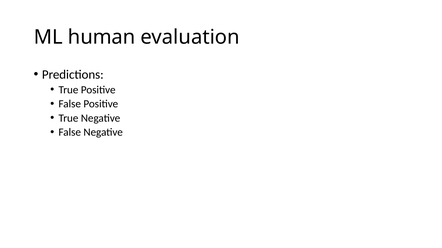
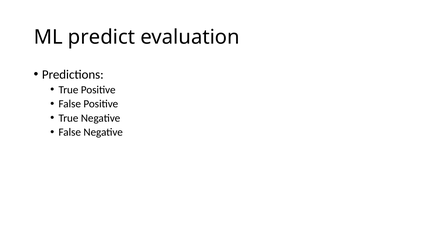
human: human -> predict
